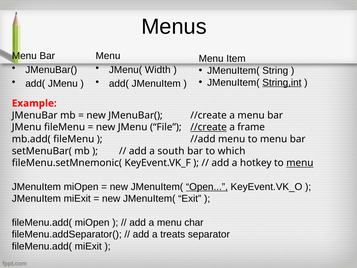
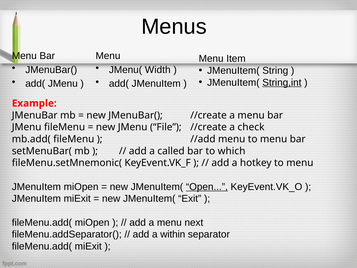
//create at (209, 127) underline: present -> none
frame: frame -> check
south: south -> called
menu at (300, 163) underline: present -> none
char: char -> next
treats: treats -> within
